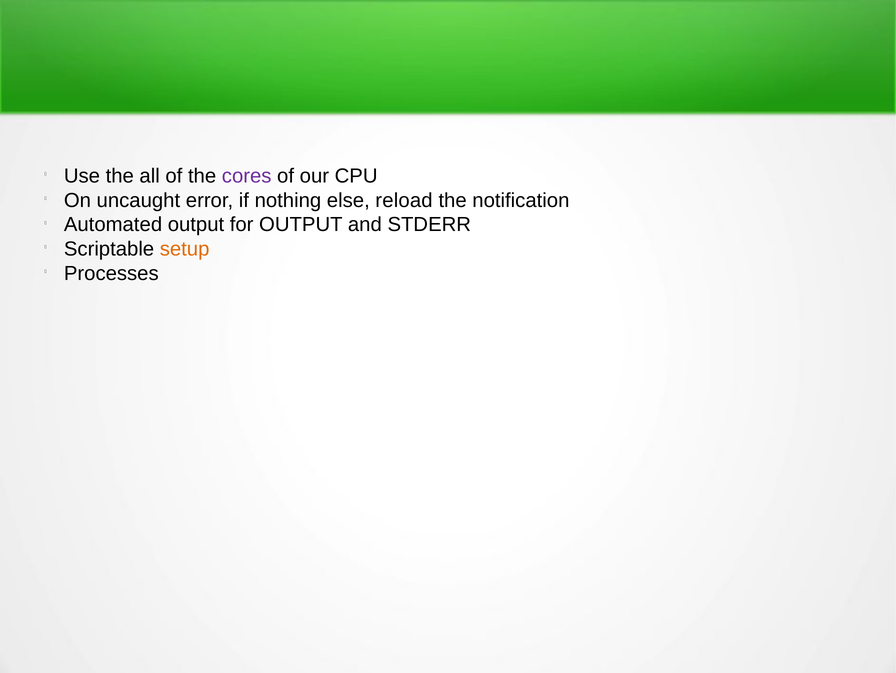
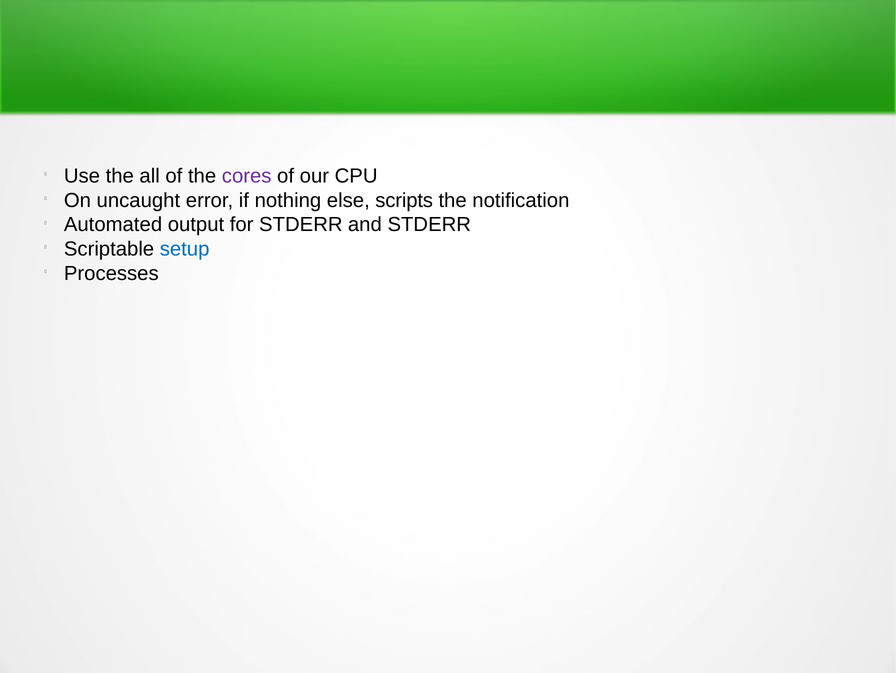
reload: reload -> scripts
for OUTPUT: OUTPUT -> STDERR
setup colour: orange -> blue
